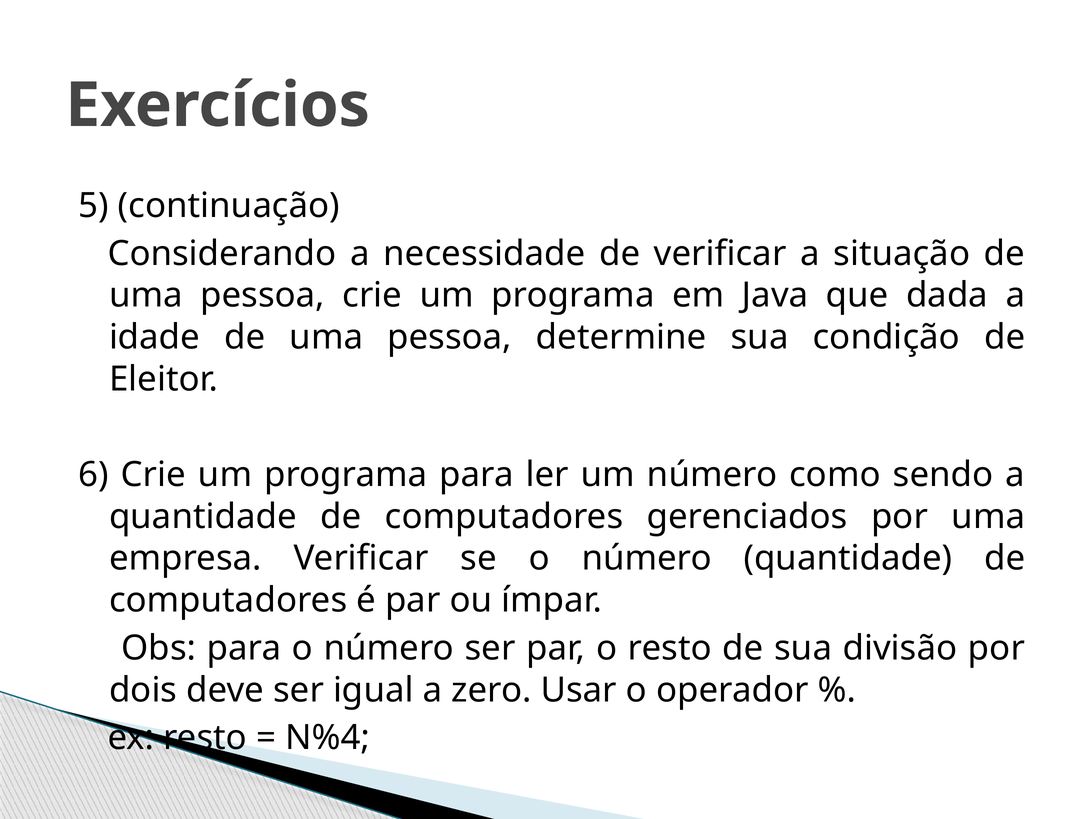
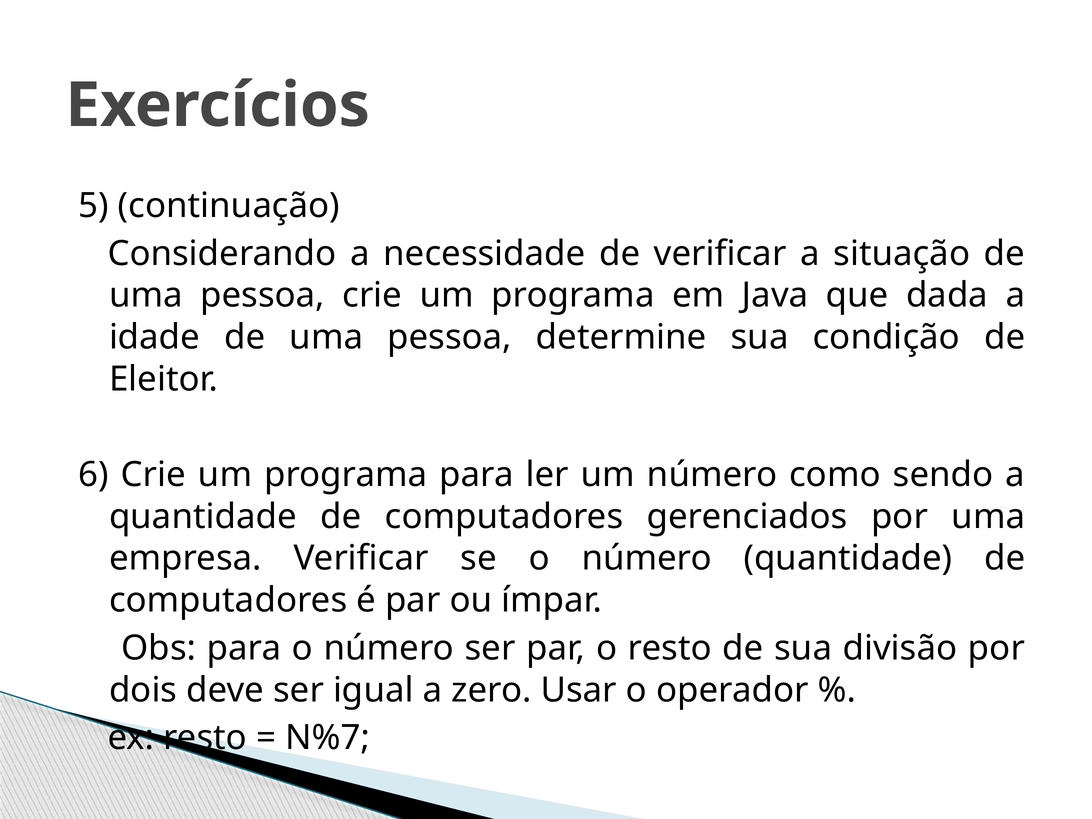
N%4: N%4 -> N%7
